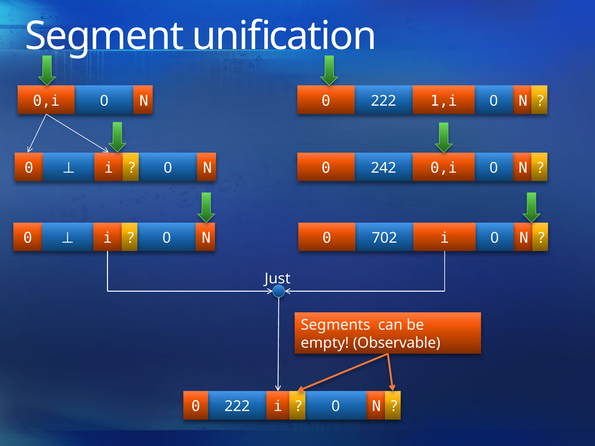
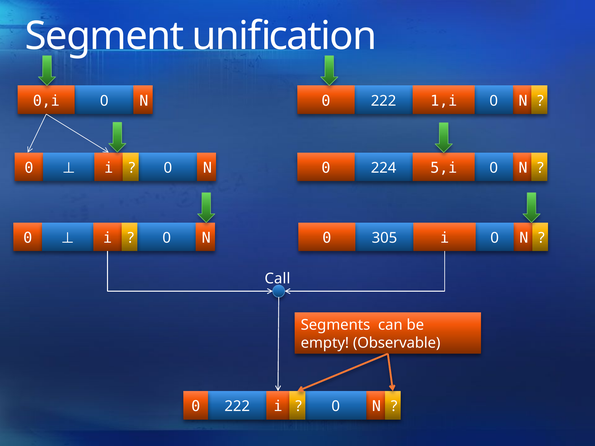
242: 242 -> 224
0,i at (444, 168): 0,i -> 5,i
702: 702 -> 305
Just: Just -> Call
